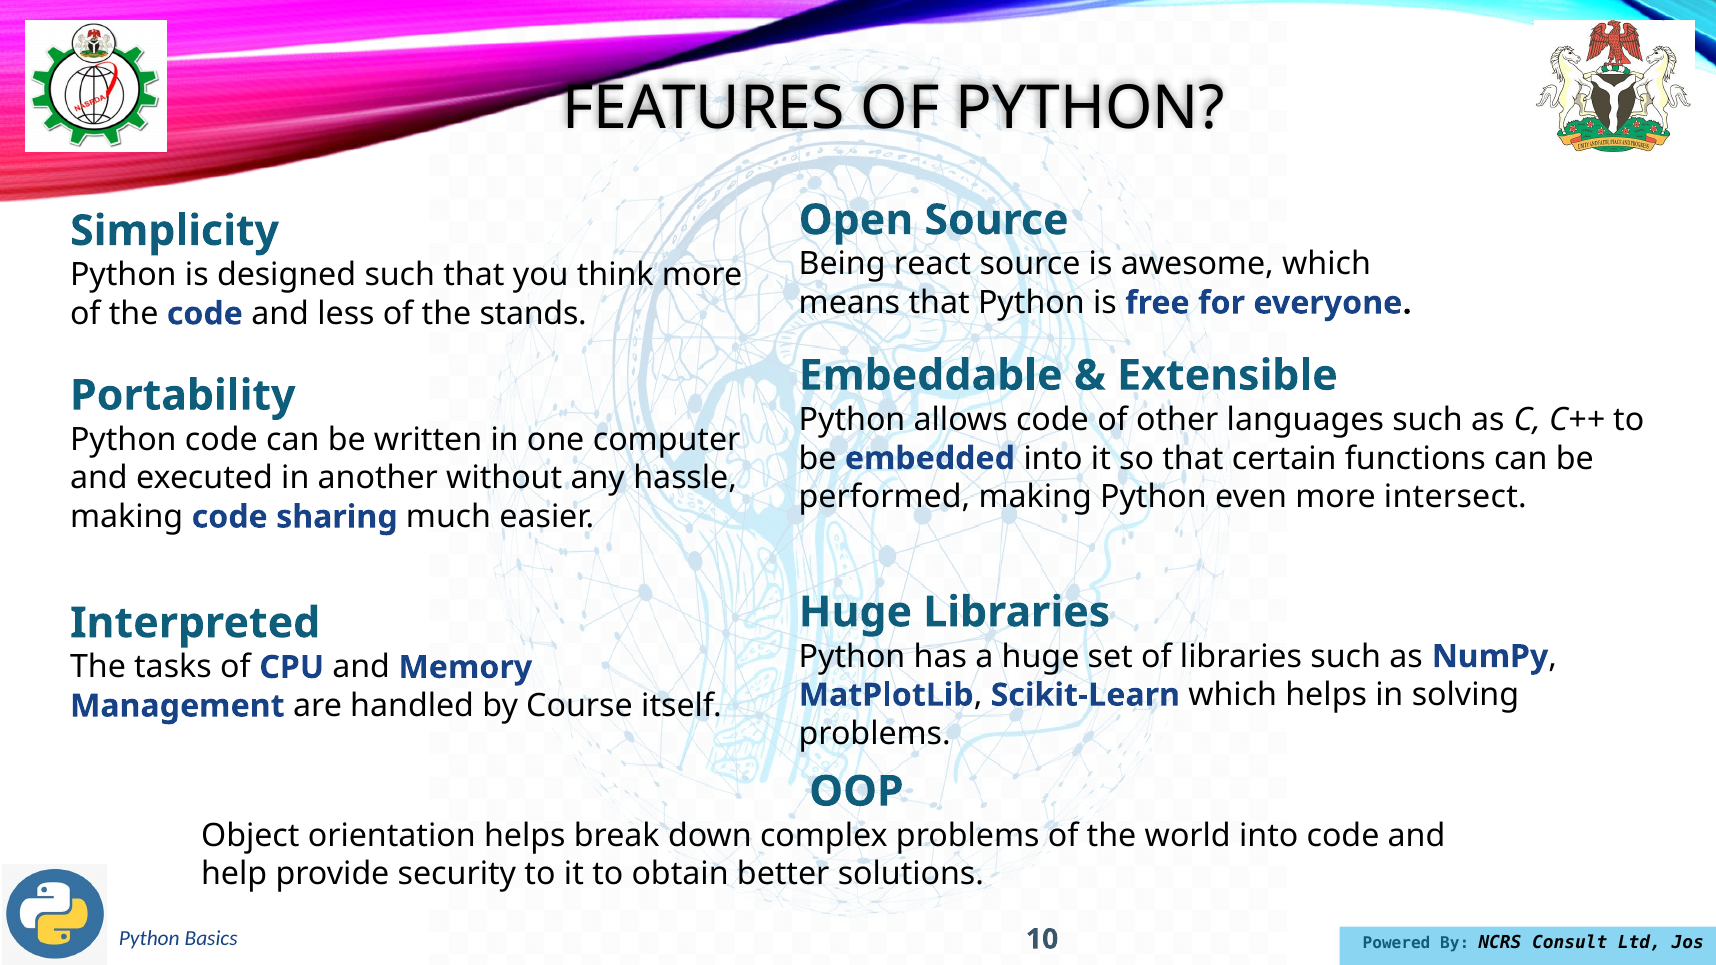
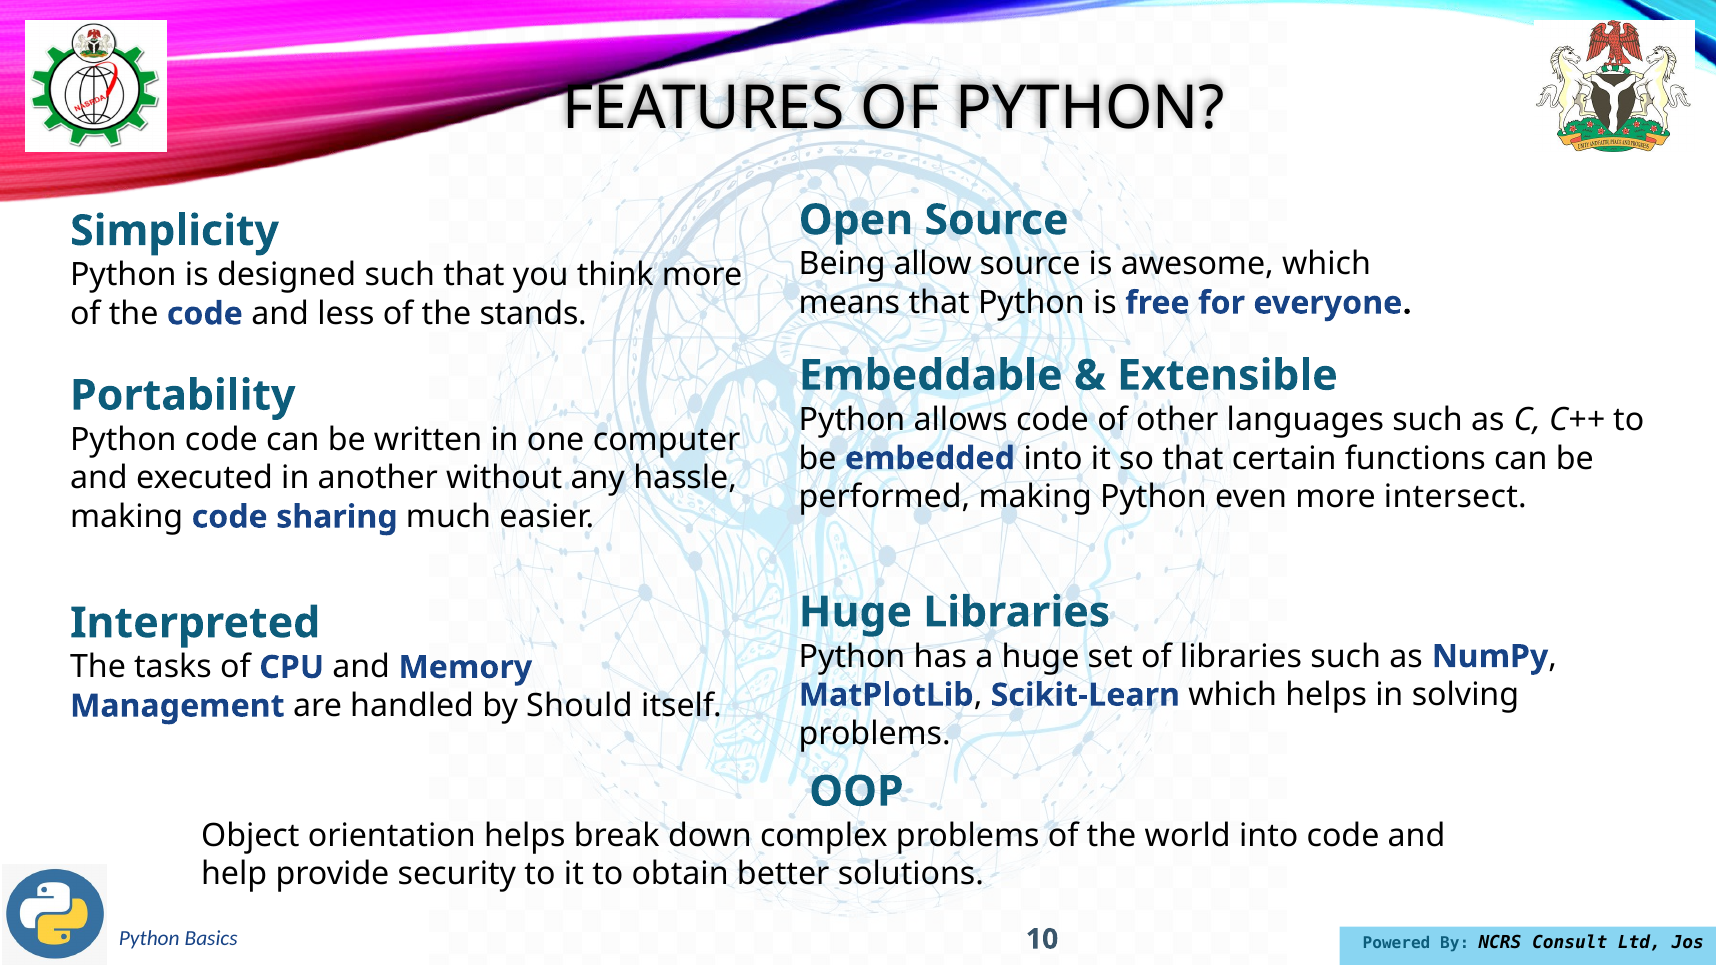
react: react -> allow
Course: Course -> Should
